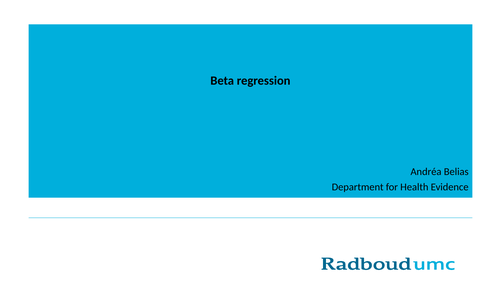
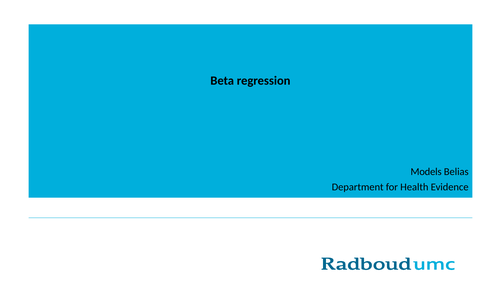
Andréa: Andréa -> Models
